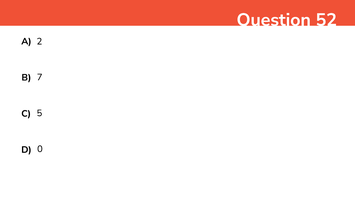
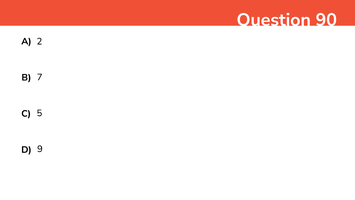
52: 52 -> 90
0: 0 -> 9
